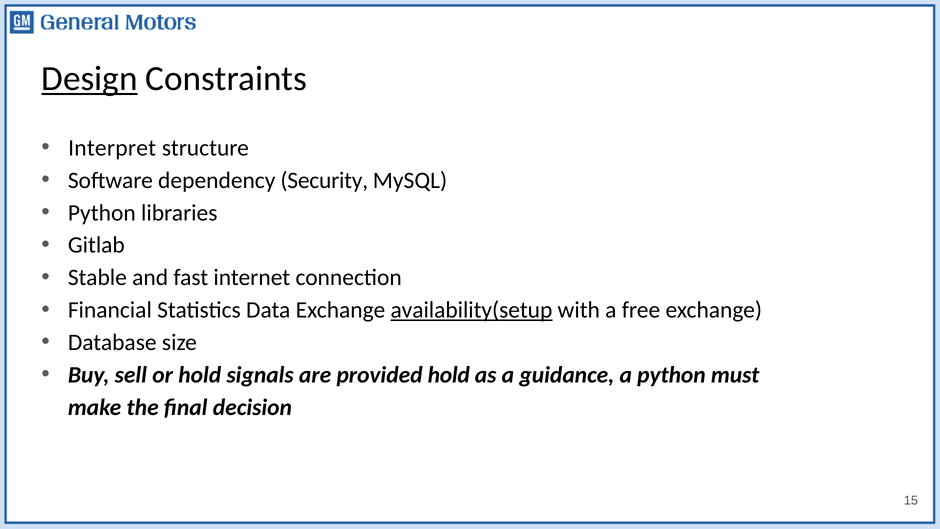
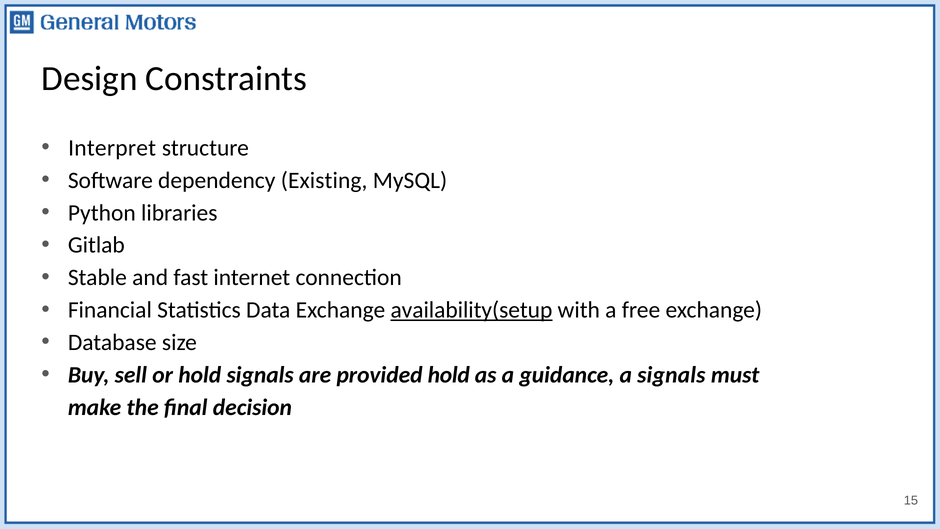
Design underline: present -> none
Security: Security -> Existing
a python: python -> signals
